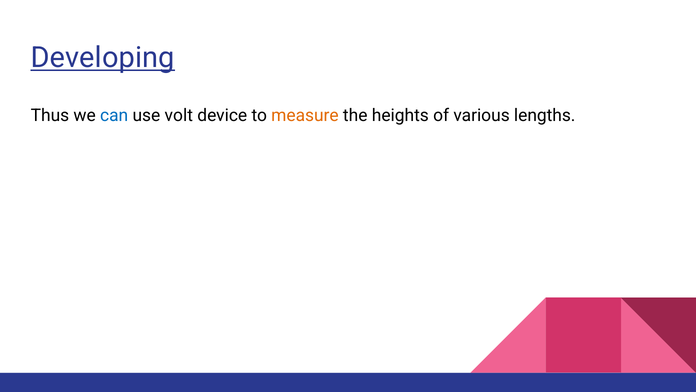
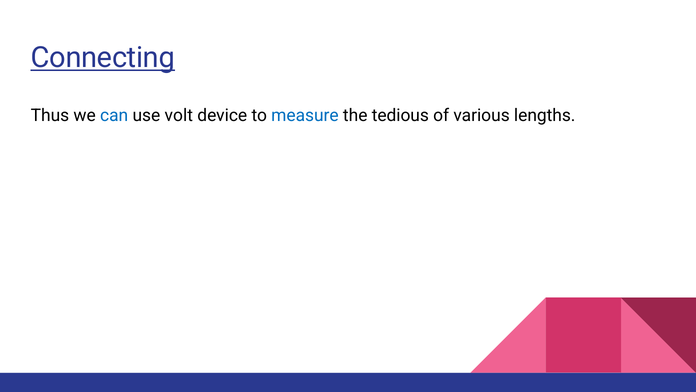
Developing: Developing -> Connecting
measure colour: orange -> blue
heights: heights -> tedious
